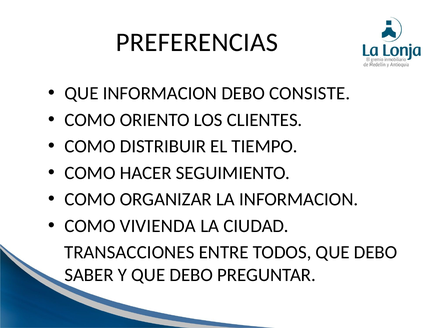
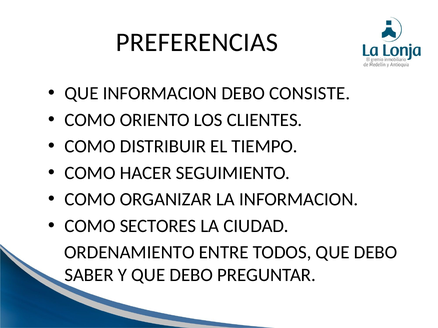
VIVIENDA: VIVIENDA -> SECTORES
TRANSACCIONES: TRANSACCIONES -> ORDENAMIENTO
